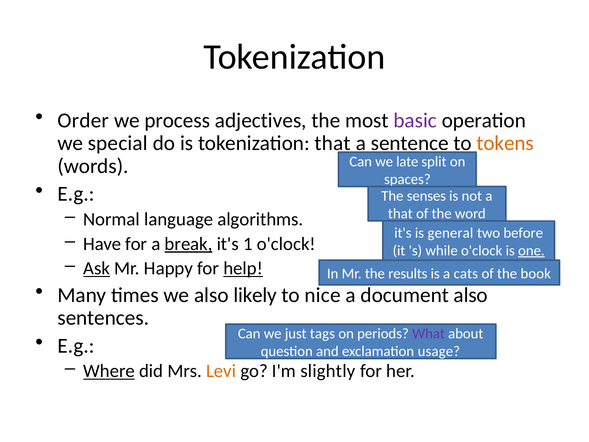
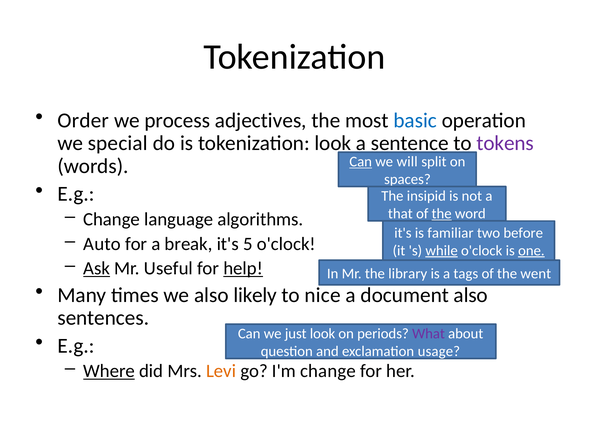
basic colour: purple -> blue
tokenization that: that -> look
tokens colour: orange -> purple
Can at (361, 162) underline: none -> present
late: late -> will
senses: senses -> insipid
Normal at (112, 219): Normal -> Change
the at (442, 214) underline: none -> present
general: general -> familiar
Have: Have -> Auto
break underline: present -> none
1: 1 -> 5
while underline: none -> present
Happy: Happy -> Useful
results: results -> library
cats: cats -> tags
book: book -> went
just tags: tags -> look
I'm slightly: slightly -> change
